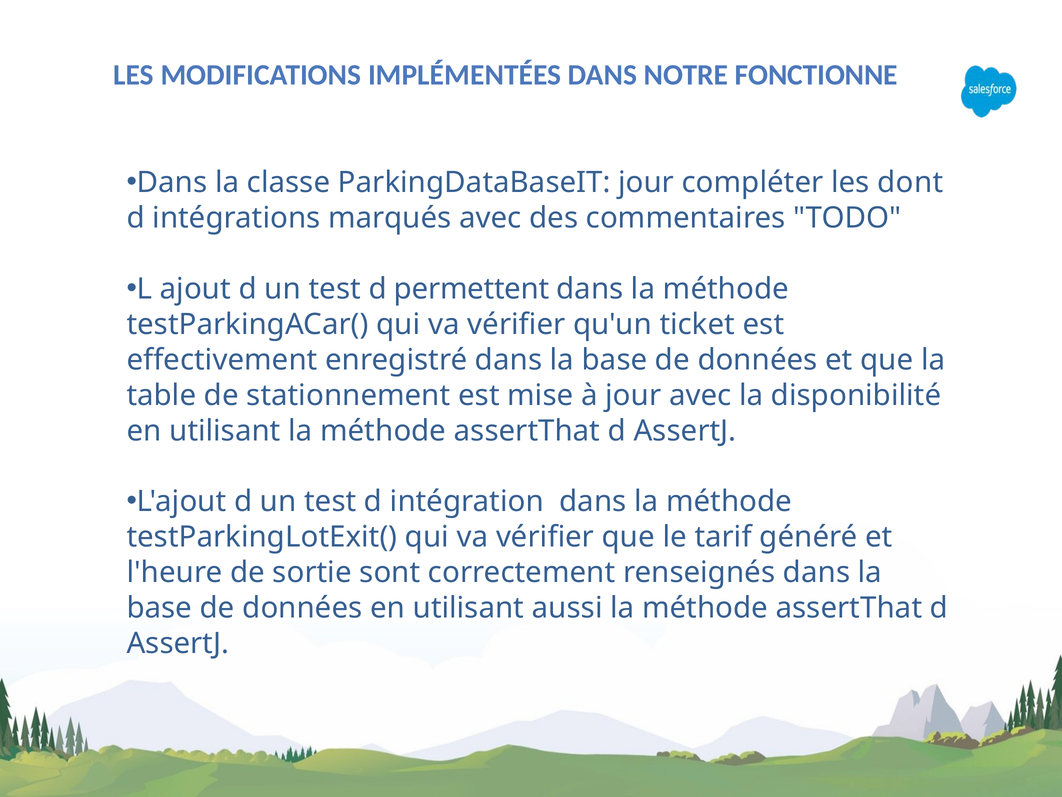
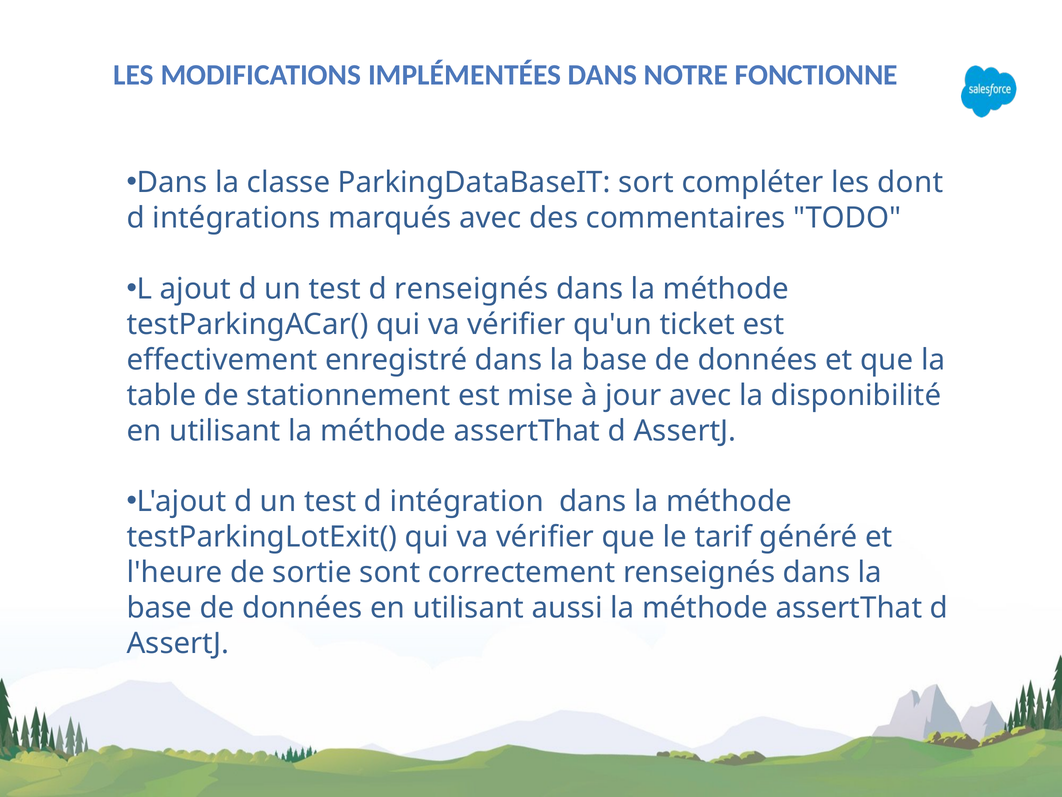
ParkingDataBaseIT jour: jour -> sort
d permettent: permettent -> renseignés
